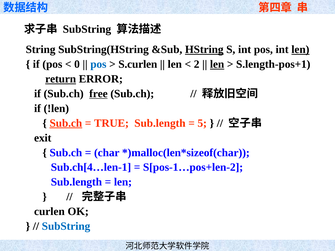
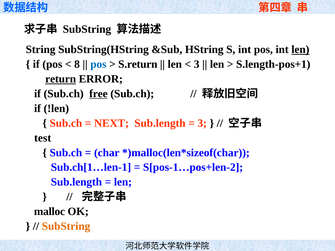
HString underline: present -> none
0: 0 -> 8
S.curlen: S.curlen -> S.return
2 at (197, 64): 2 -> 3
len at (217, 64) underline: present -> none
Sub.ch at (66, 123) underline: present -> none
TRUE: TRUE -> NEXT
5 at (202, 123): 5 -> 3
exit: exit -> test
Sub.ch[4…len-1: Sub.ch[4…len-1 -> Sub.ch[1…len-1
curlen: curlen -> malloc
SubString at (66, 226) colour: blue -> orange
